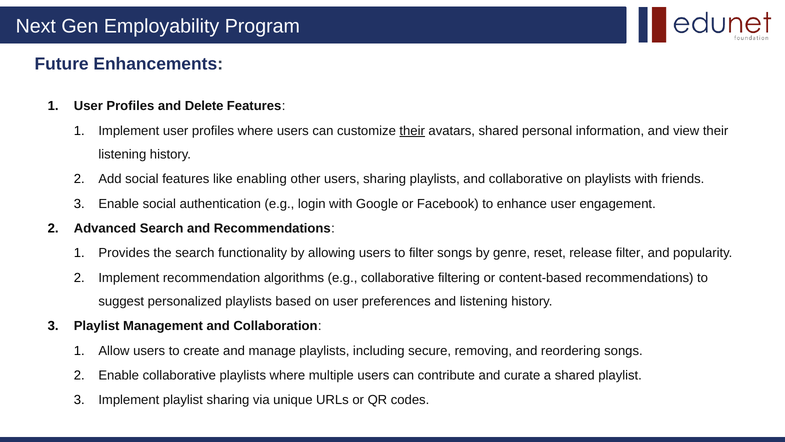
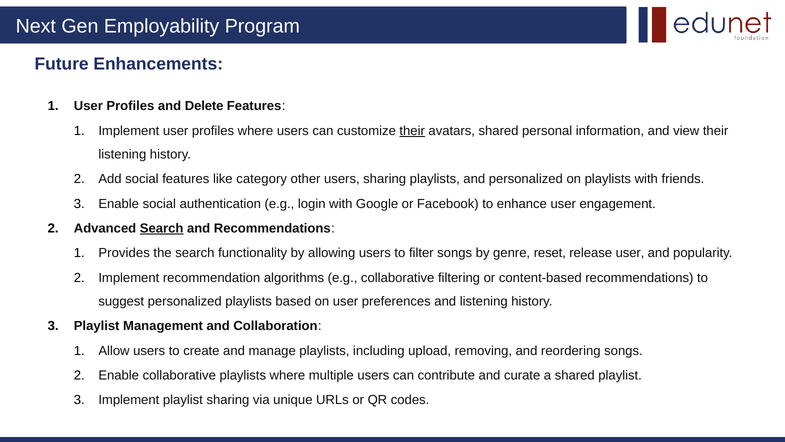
enabling: enabling -> category
and collaborative: collaborative -> personalized
Search at (162, 228) underline: none -> present
release filter: filter -> user
secure: secure -> upload
